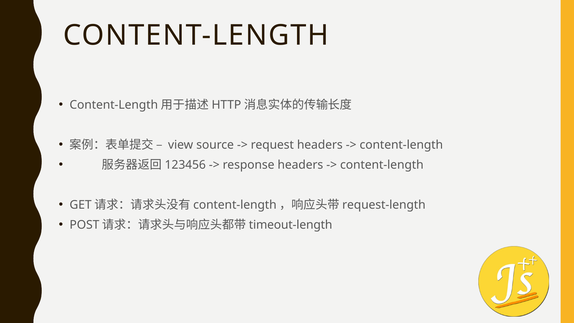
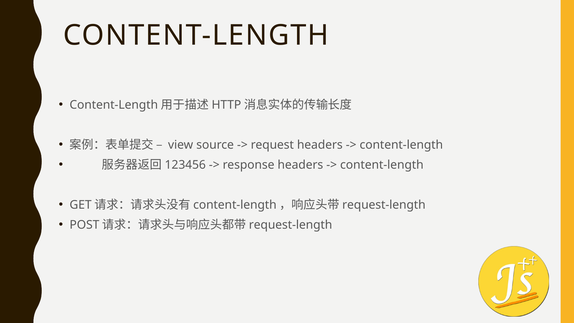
timeout-length at (291, 225): timeout-length -> request-length
